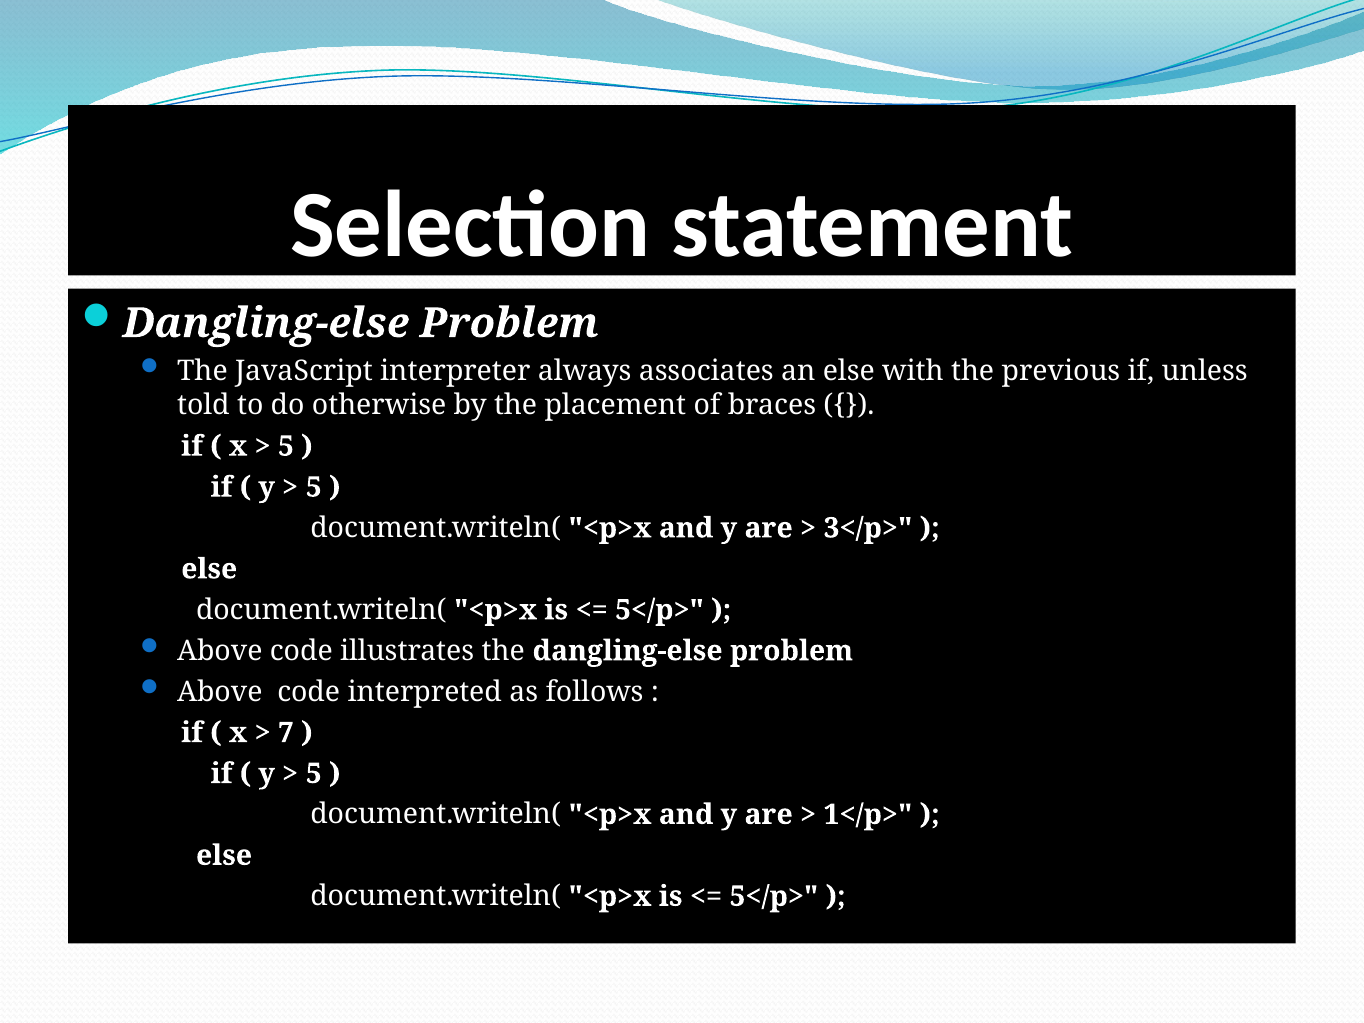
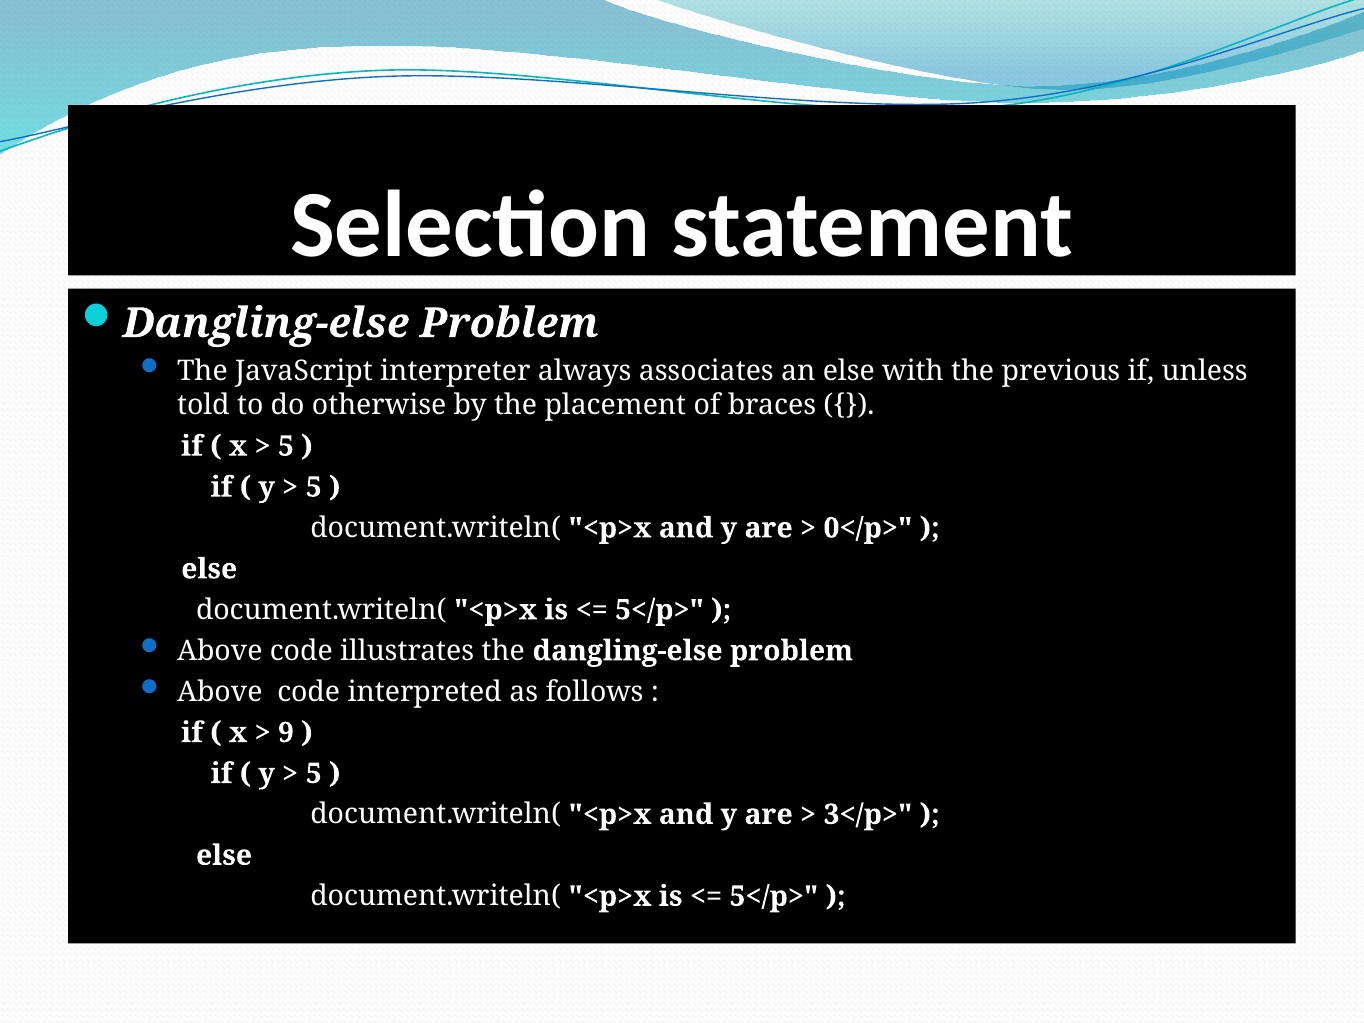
3</p>: 3</p> -> 0</p>
7: 7 -> 9
1</p>: 1</p> -> 3</p>
